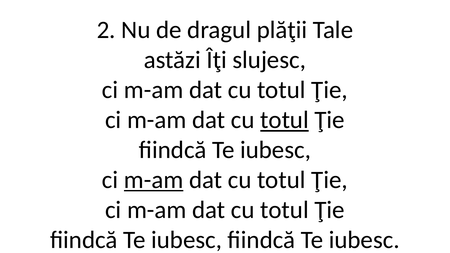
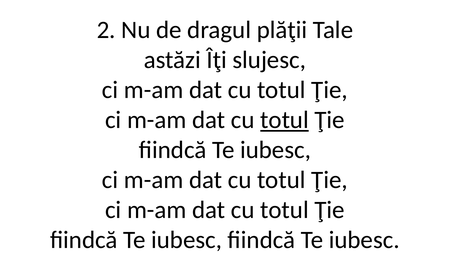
m-am at (154, 180) underline: present -> none
